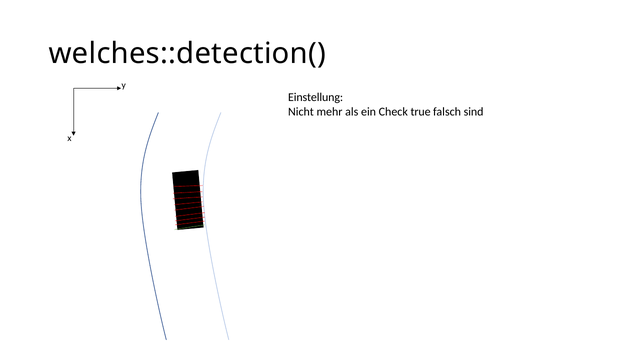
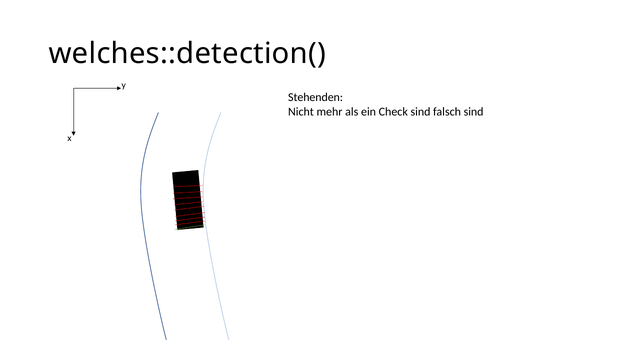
Einstellung: Einstellung -> Stehenden
Check true: true -> sind
